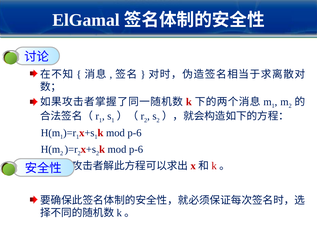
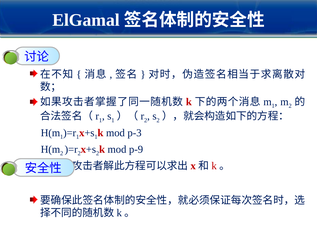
p-6 at (135, 133): p-6 -> p-3
p-6 at (136, 149): p-6 -> p-9
